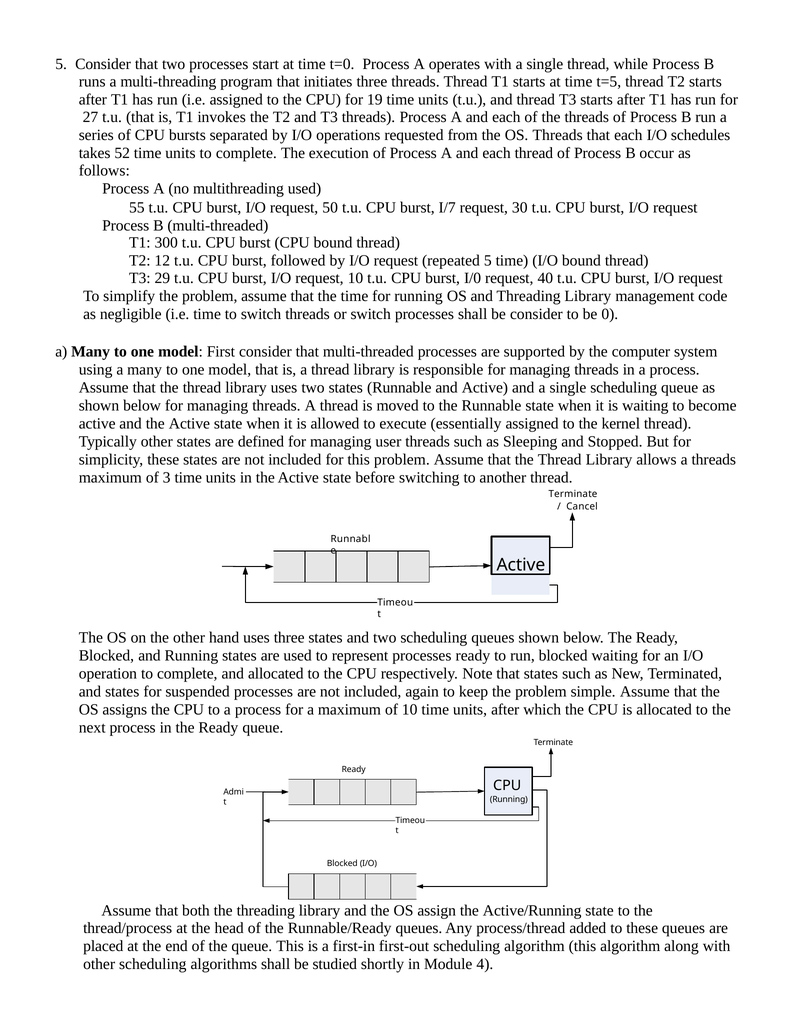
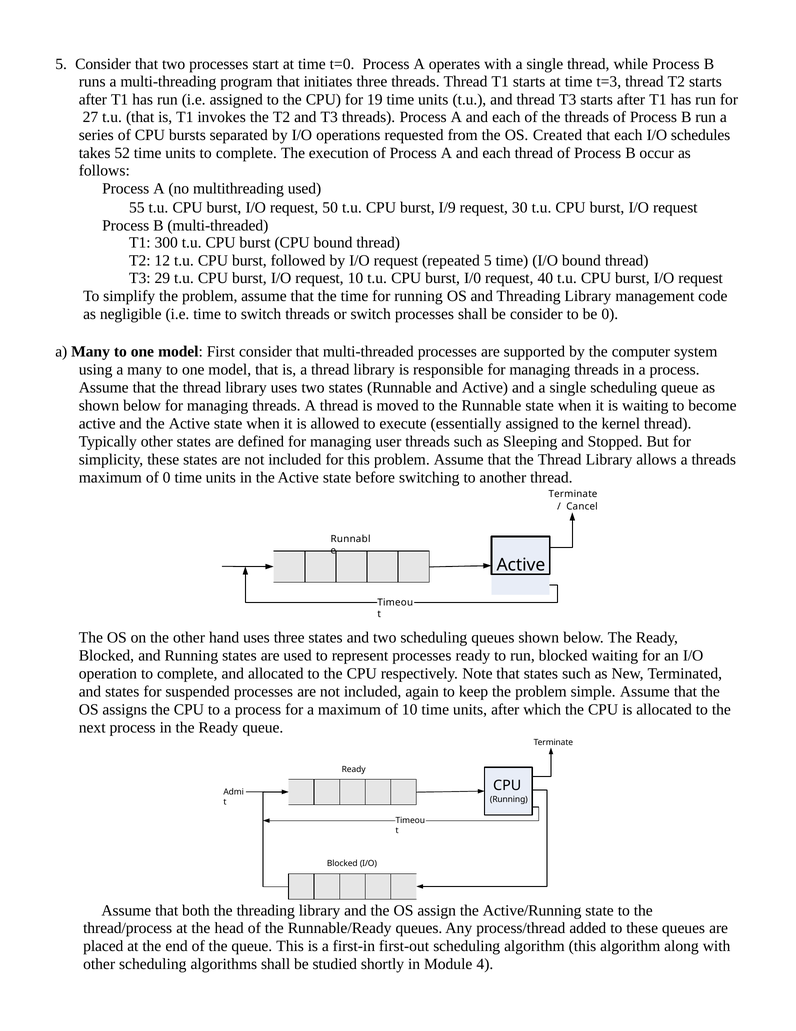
t=5: t=5 -> t=3
OS Threads: Threads -> Created
I/7: I/7 -> I/9
of 3: 3 -> 0
